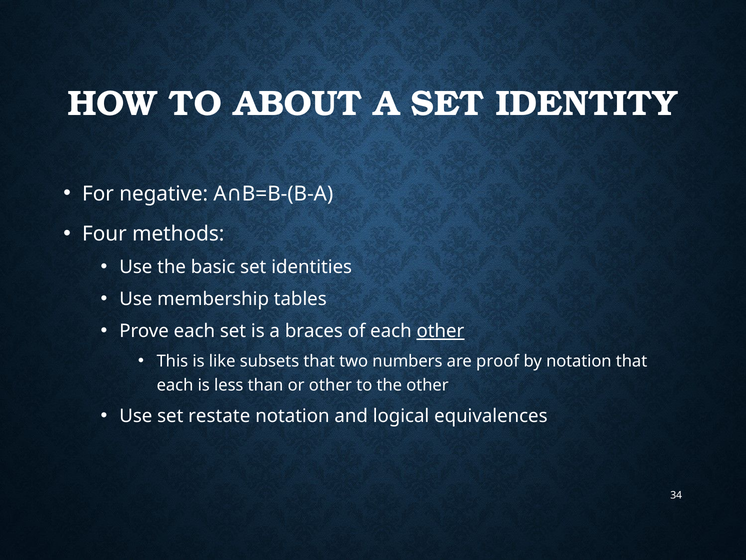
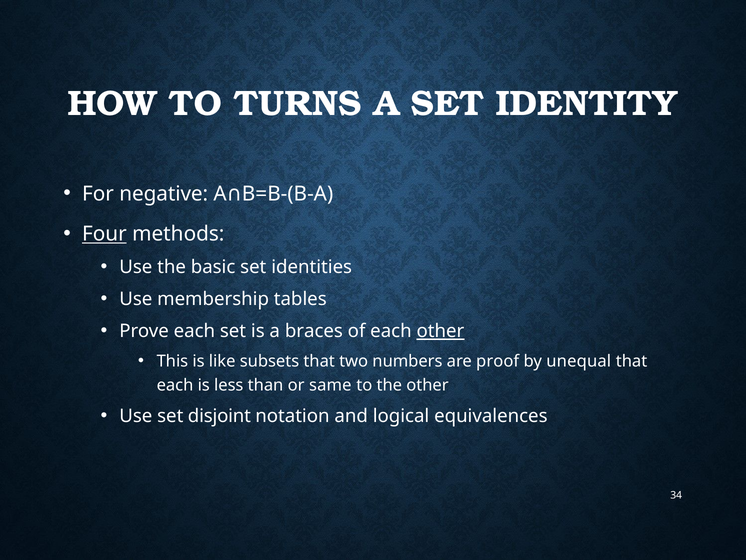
ABOUT: ABOUT -> TURNS
Four underline: none -> present
by notation: notation -> unequal
or other: other -> same
restate: restate -> disjoint
